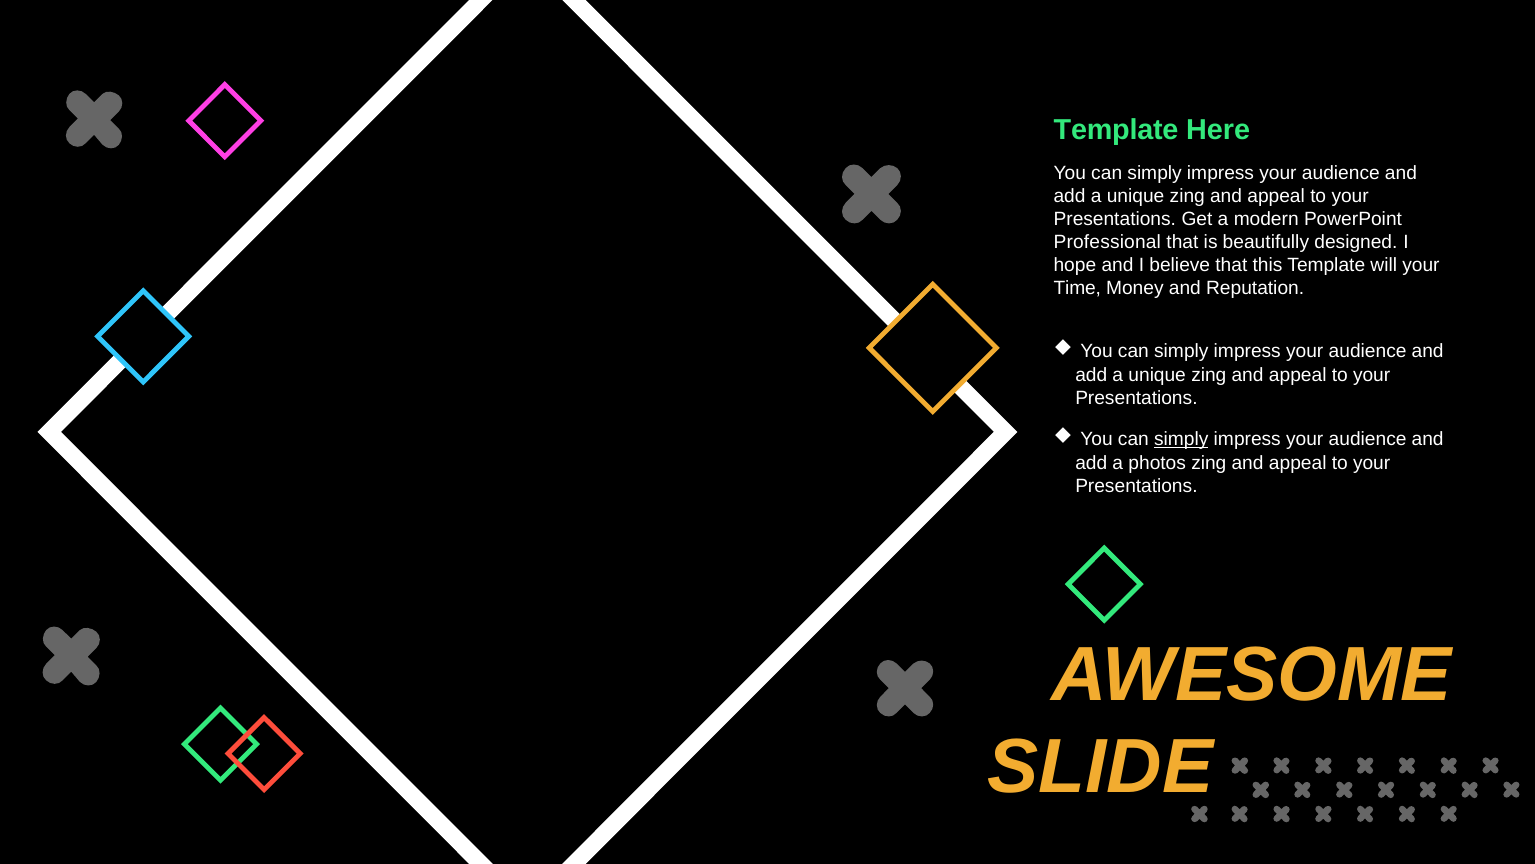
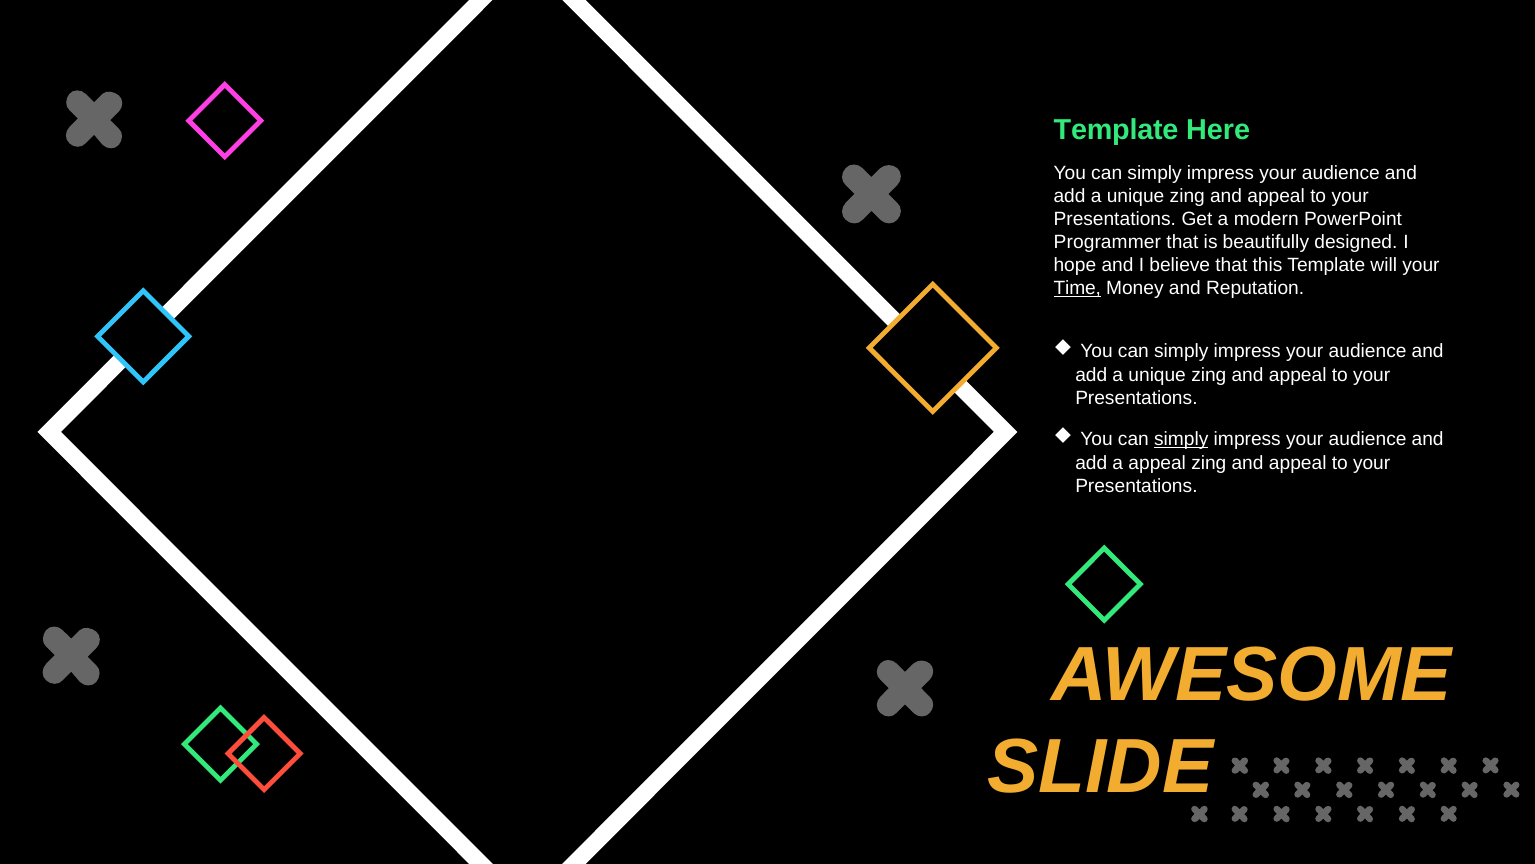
Professional: Professional -> Programmer
Time underline: none -> present
a photos: photos -> appeal
